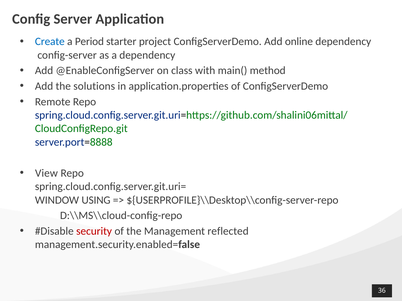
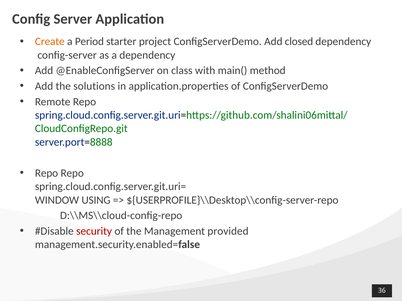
Create colour: blue -> orange
online: online -> closed
View at (46, 174): View -> Repo
reflected: reflected -> provided
